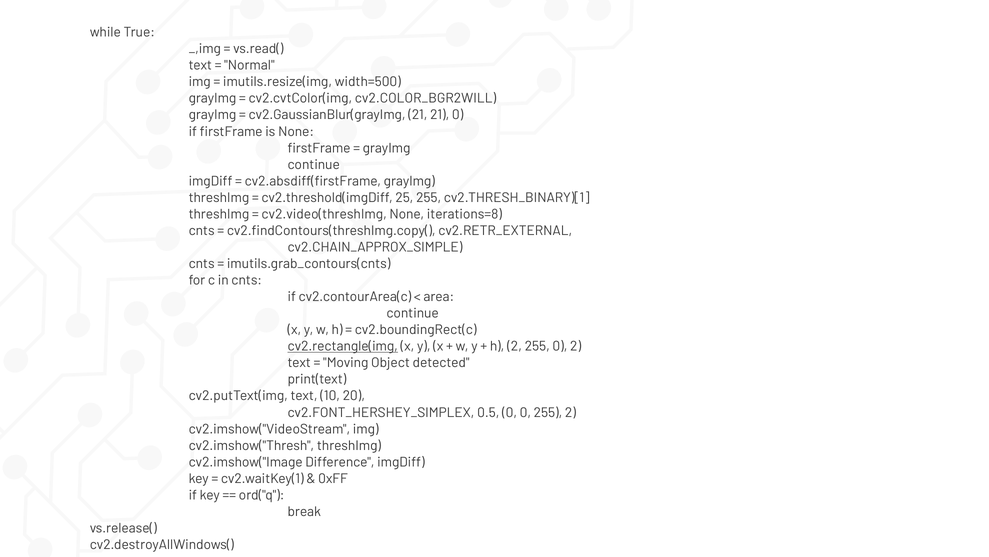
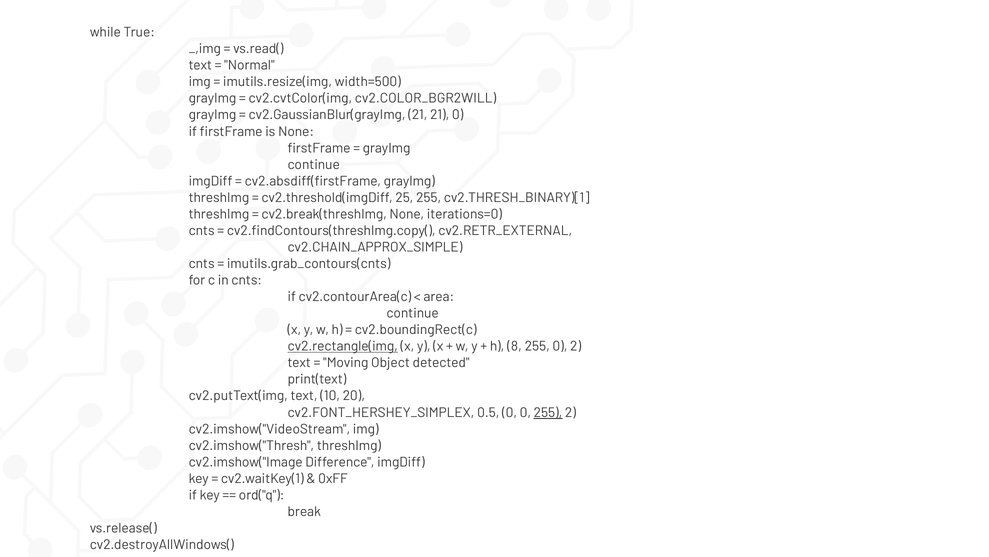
cv2.video(threshImg: cv2.video(threshImg -> cv2.break(threshImg
iterations=8: iterations=8 -> iterations=0
h 2: 2 -> 8
255 at (548, 412) underline: none -> present
